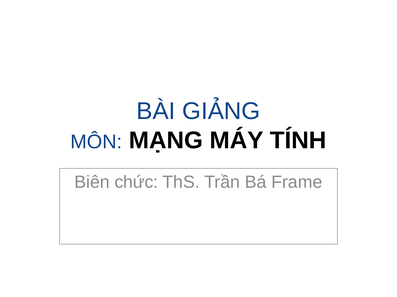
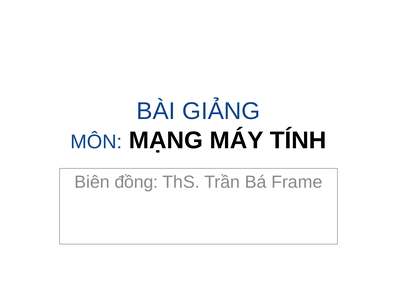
chức: chức -> đồng
